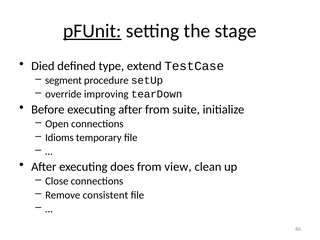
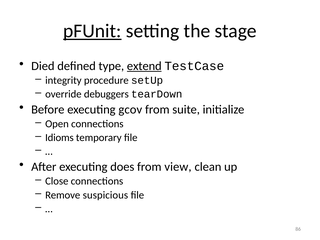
extend underline: none -> present
segment: segment -> integrity
improving: improving -> debuggers
executing after: after -> gcov
consistent: consistent -> suspicious
